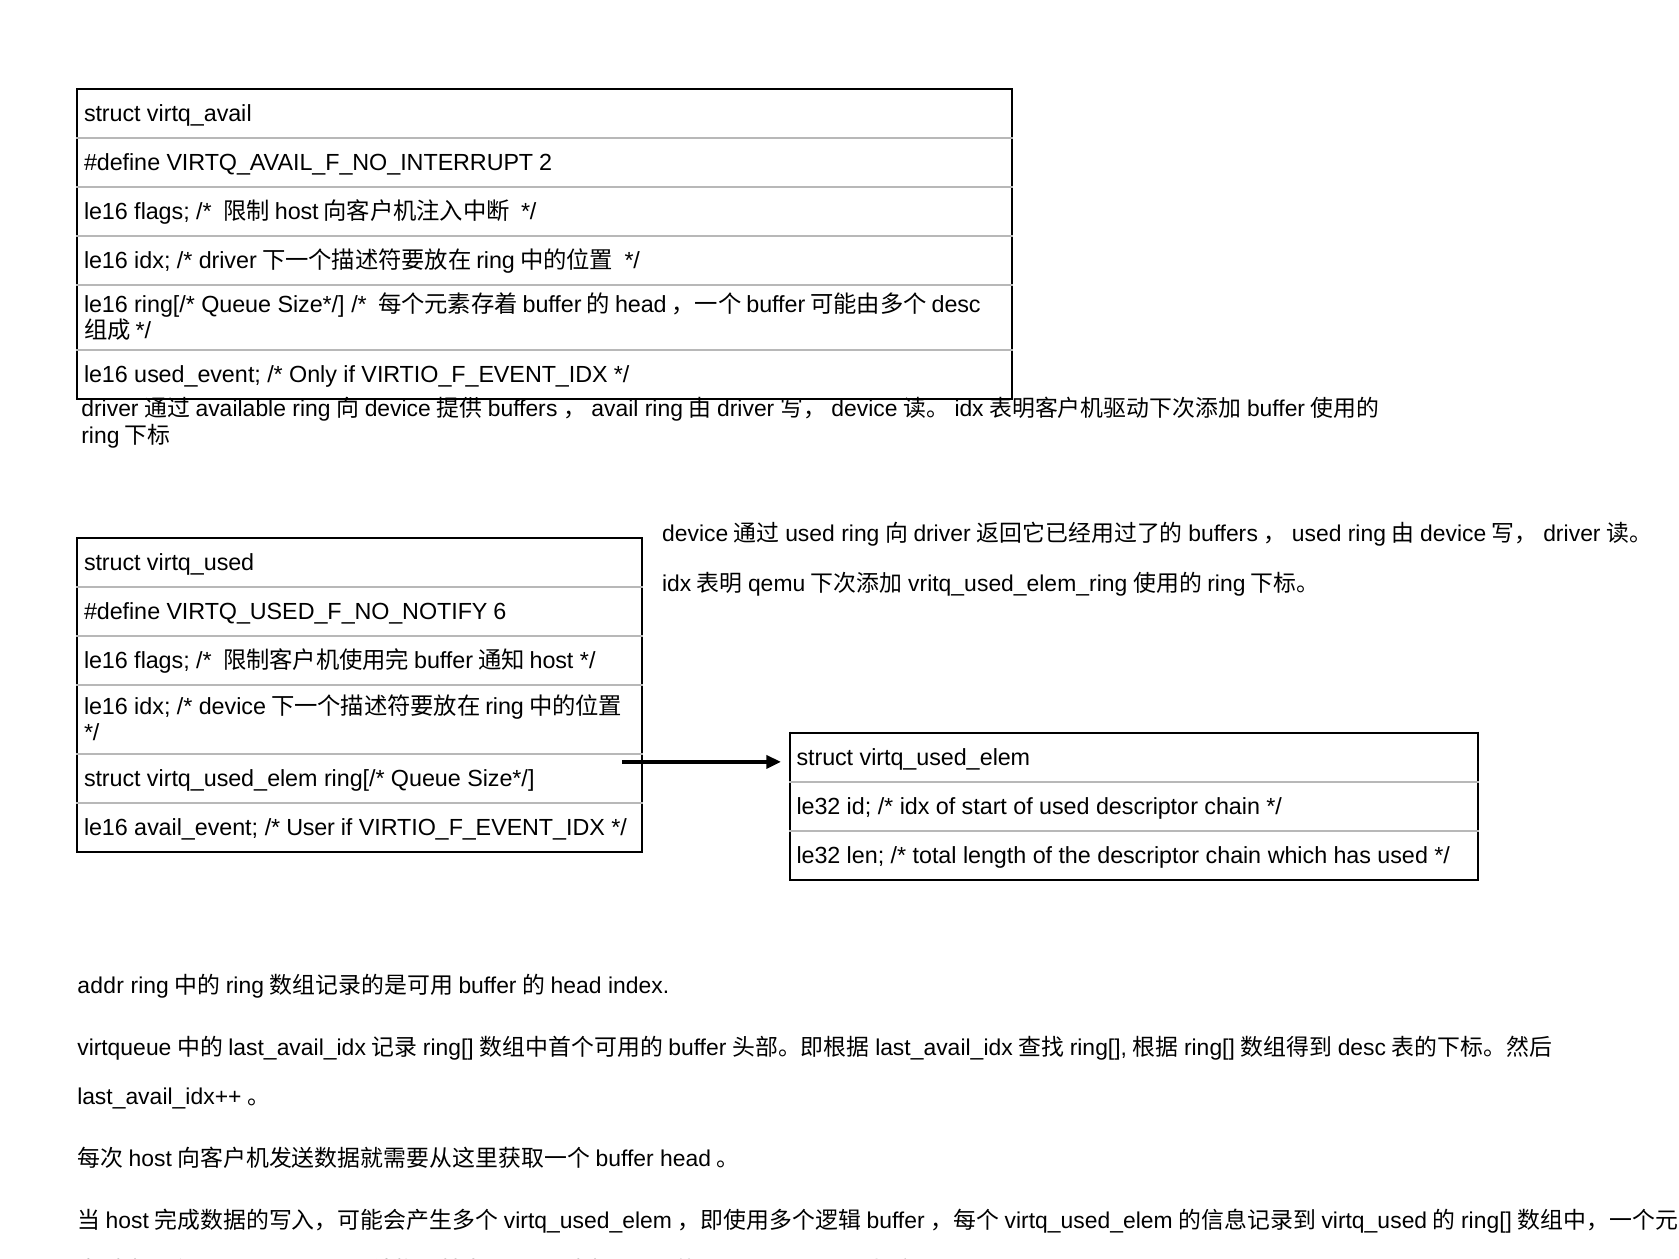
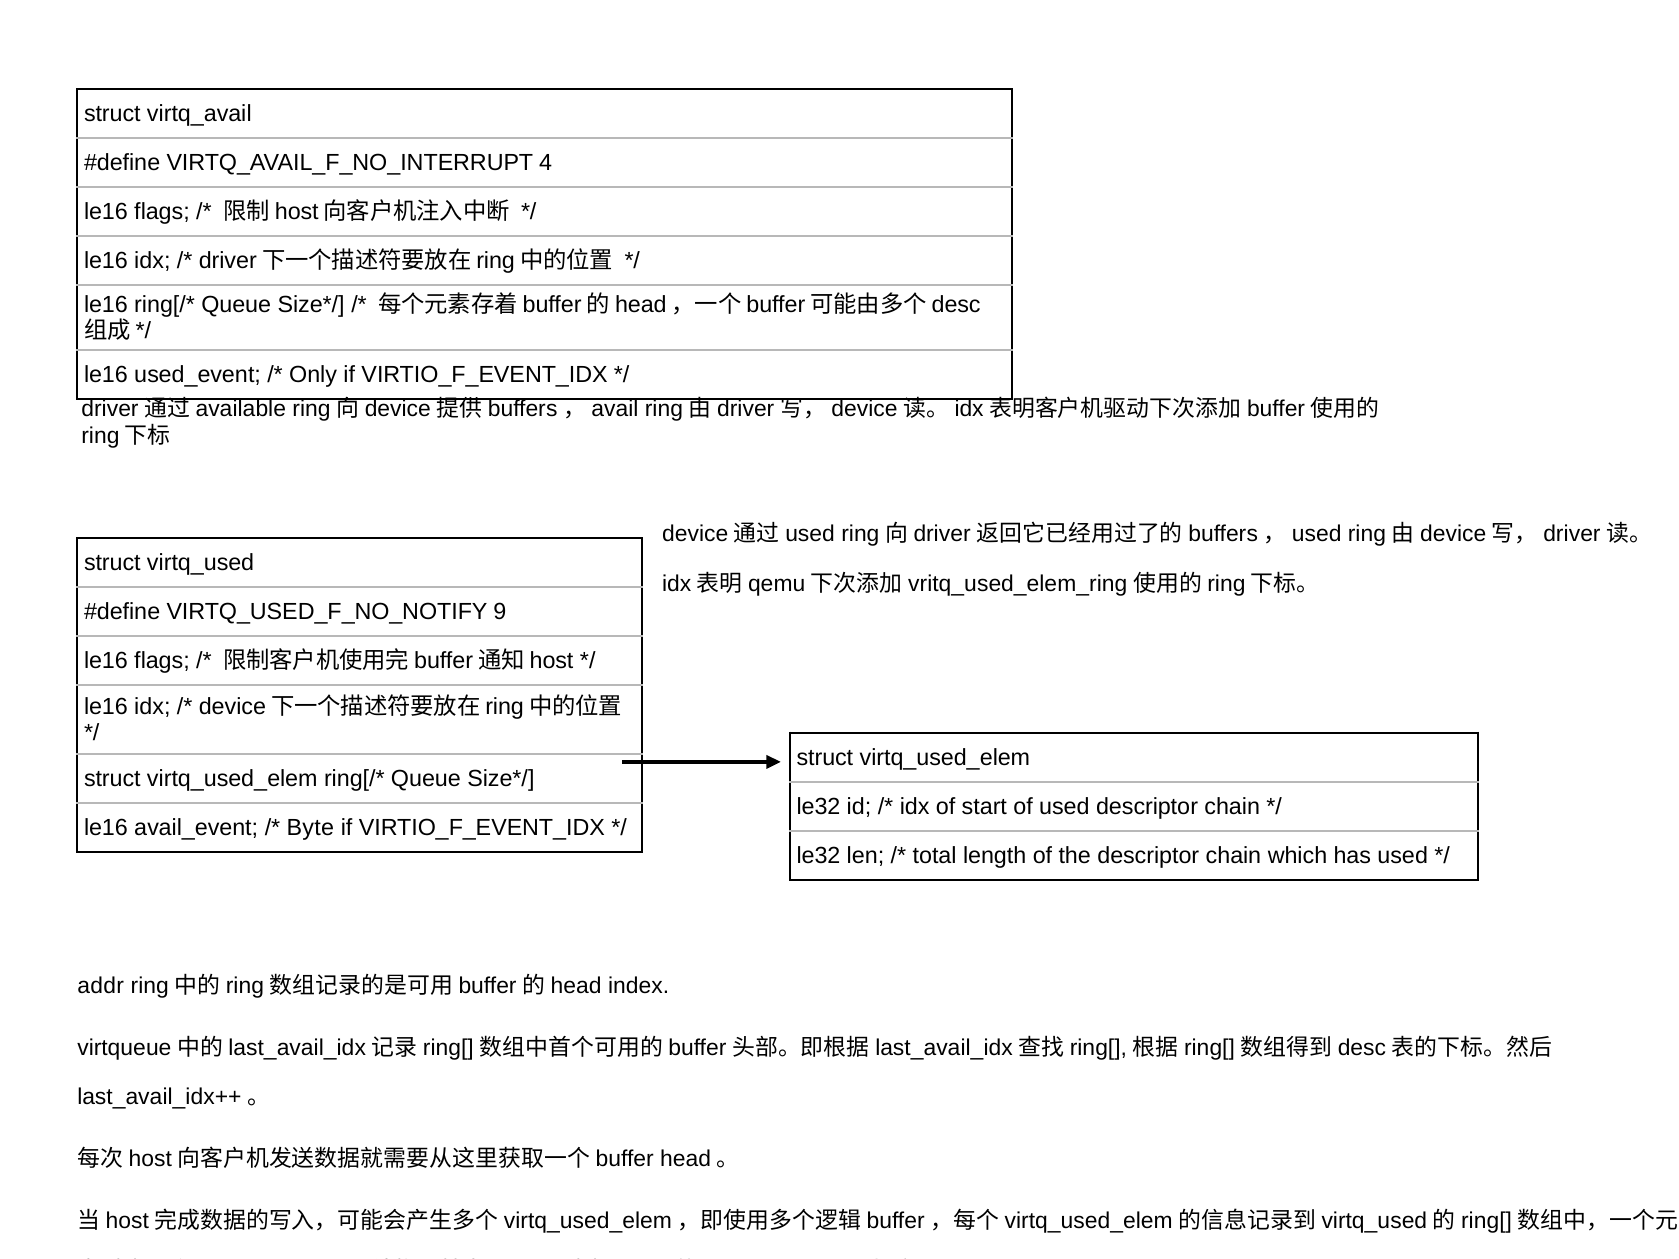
2: 2 -> 4
6: 6 -> 9
User: User -> Byte
